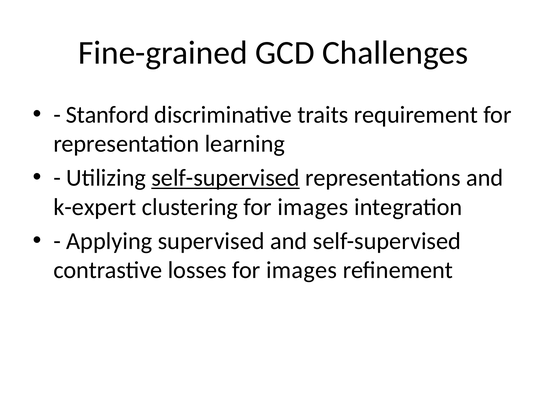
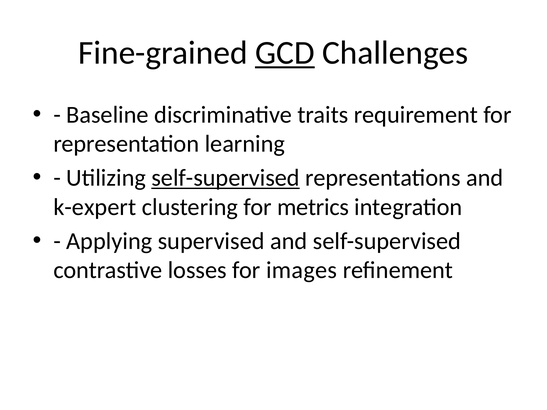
GCD underline: none -> present
Stanford: Stanford -> Baseline
clustering for images: images -> metrics
